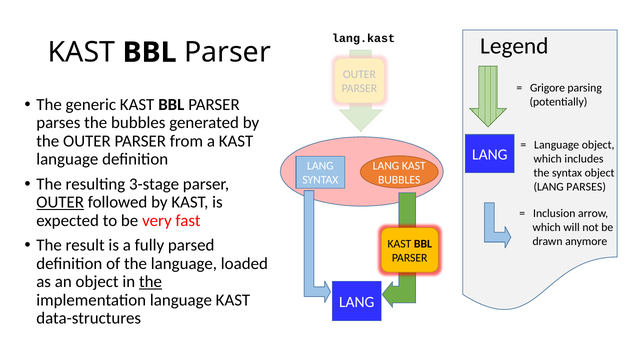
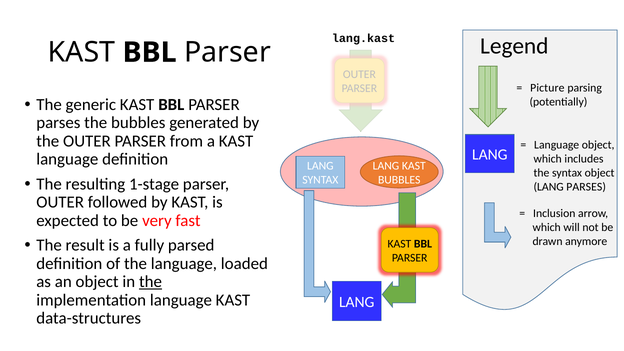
Grigore: Grigore -> Picture
3-stage: 3-stage -> 1-stage
OUTER at (60, 202) underline: present -> none
